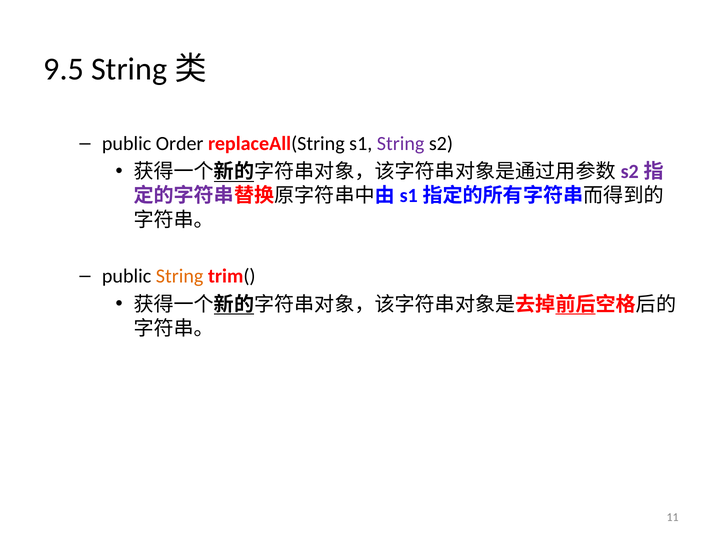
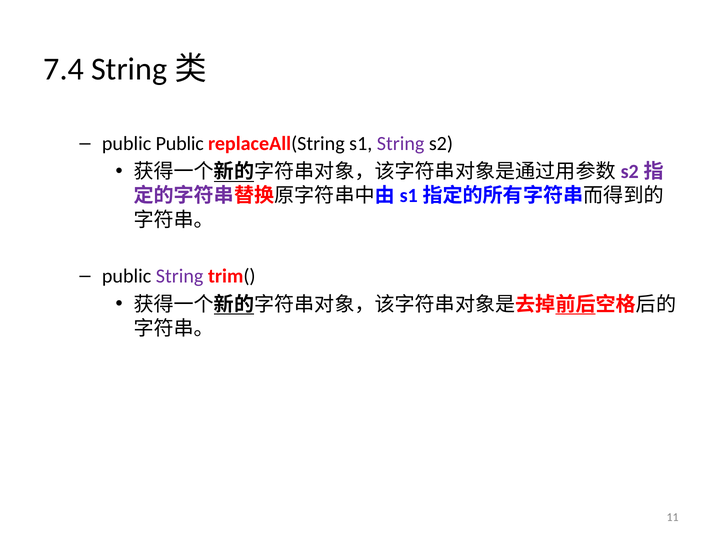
9.5: 9.5 -> 7.4
public Order: Order -> Public
String at (180, 276) colour: orange -> purple
